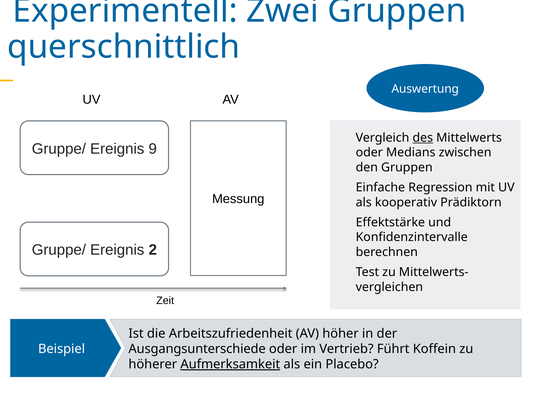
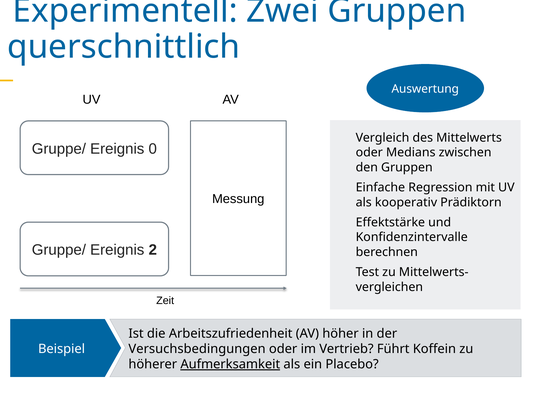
des underline: present -> none
9: 9 -> 0
Ausgangsunterschiede: Ausgangsunterschiede -> Versuchsbedingungen
